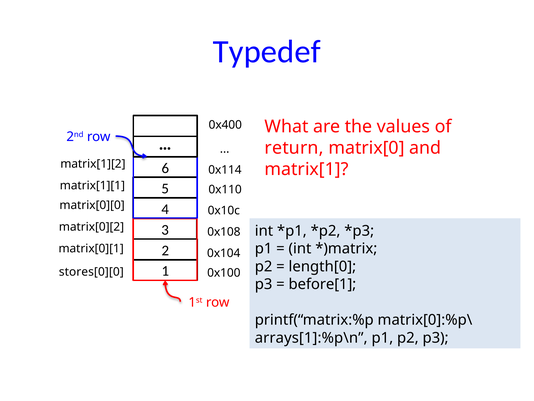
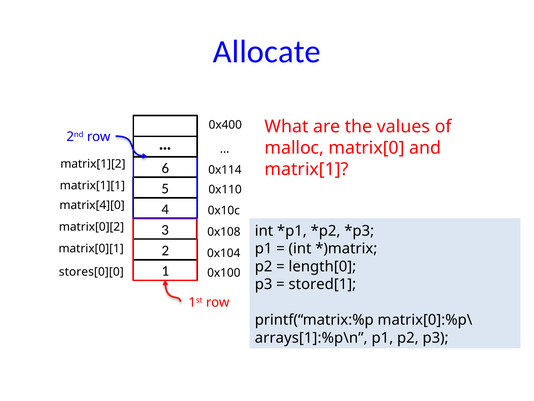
Typedef: Typedef -> Allocate
return: return -> malloc
matrix[0][0: matrix[0][0 -> matrix[4][0
before[1: before[1 -> stored[1
